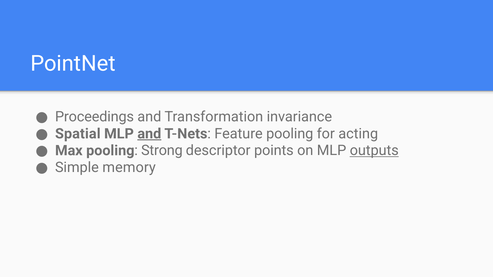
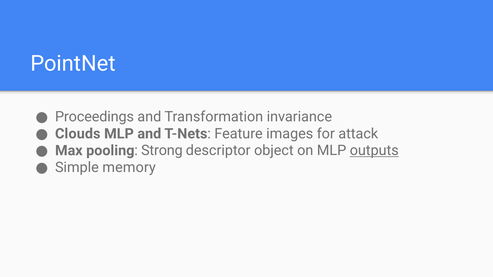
Spatial: Spatial -> Clouds
and at (149, 134) underline: present -> none
Feature pooling: pooling -> images
acting: acting -> attack
points: points -> object
